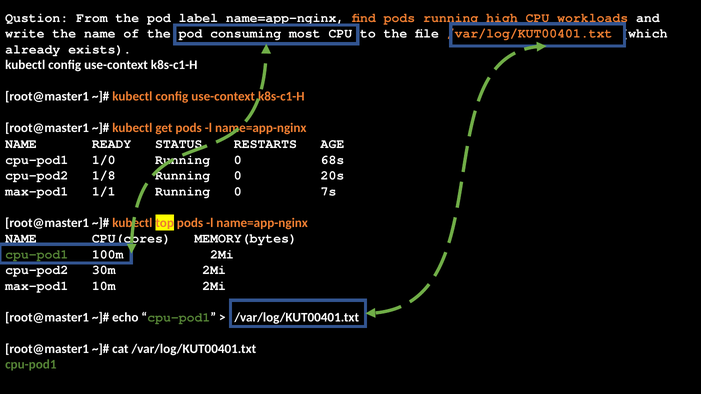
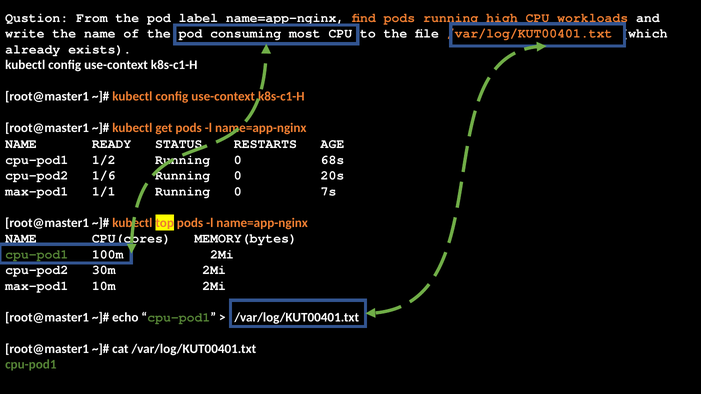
1/0: 1/0 -> 1/2
1/8: 1/8 -> 1/6
